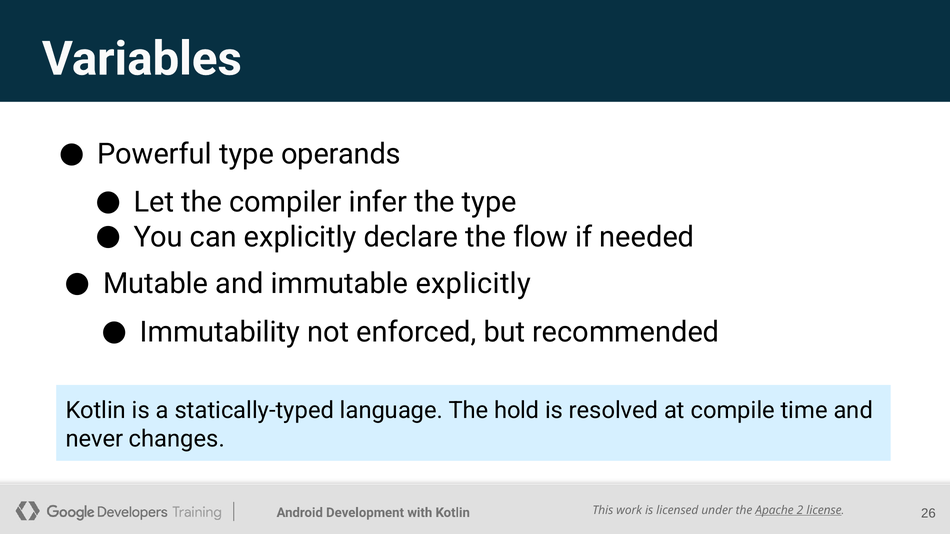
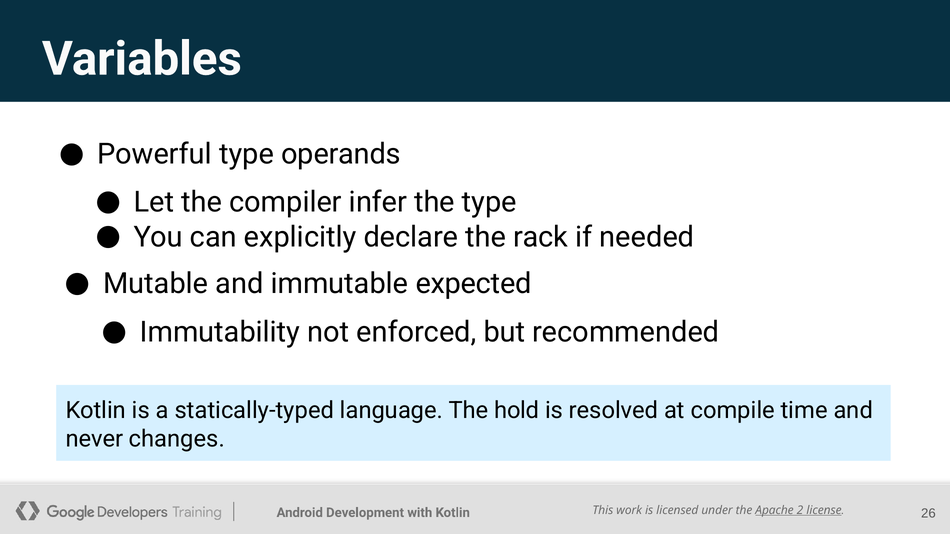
flow: flow -> rack
immutable explicitly: explicitly -> expected
